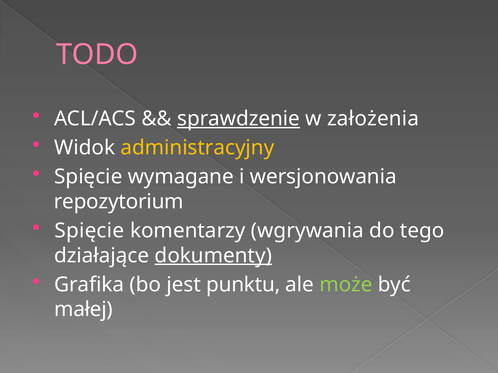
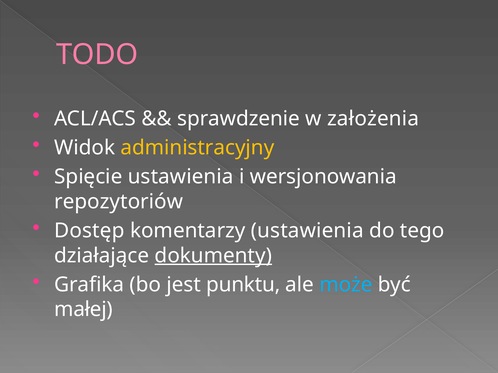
sprawdzenie underline: present -> none
Spięcie wymagane: wymagane -> ustawienia
repozytorium: repozytorium -> repozytoriów
Spięcie at (89, 231): Spięcie -> Dostęp
komentarzy wgrywania: wgrywania -> ustawienia
może colour: light green -> light blue
